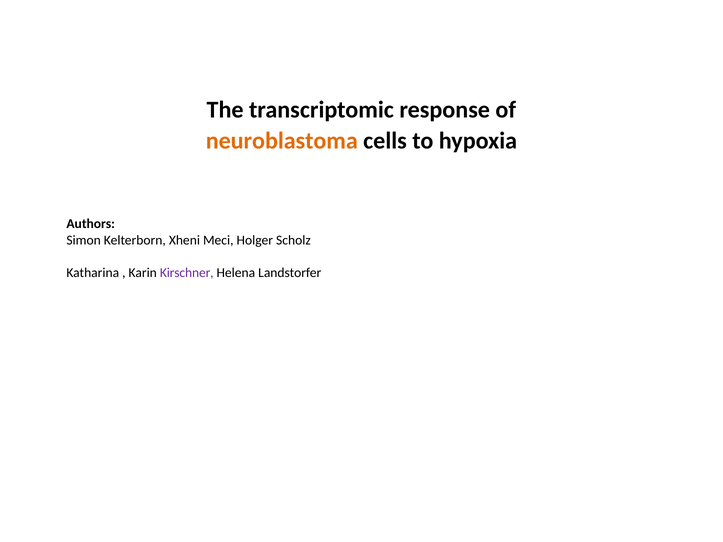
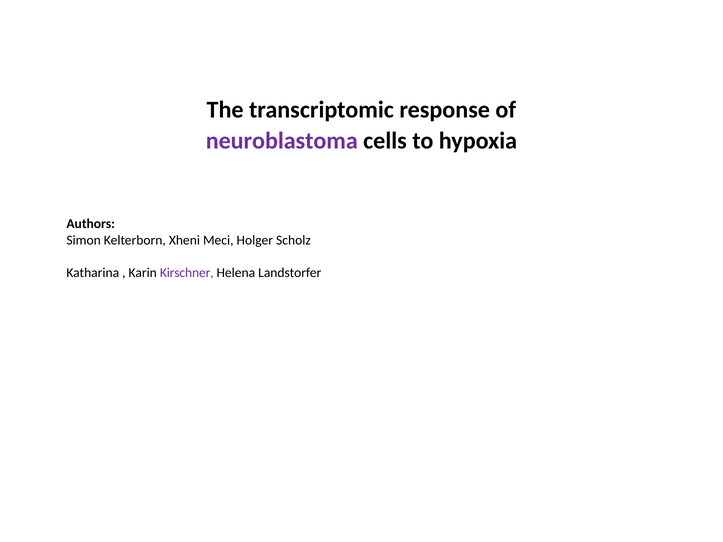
neuroblastoma colour: orange -> purple
